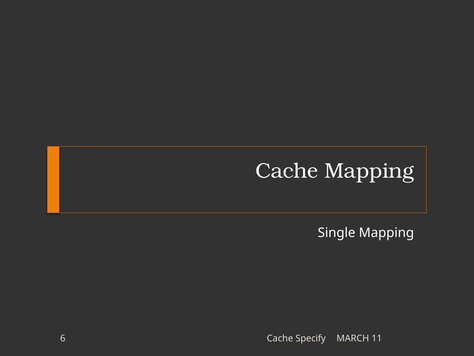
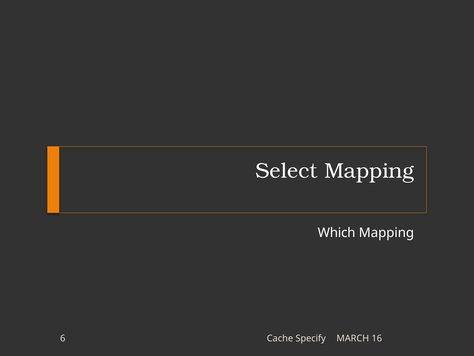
Cache at (287, 170): Cache -> Select
Single: Single -> Which
11: 11 -> 16
